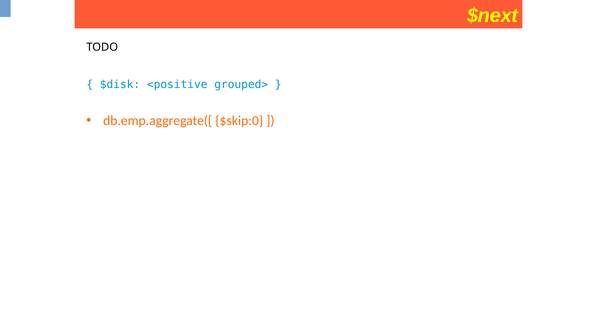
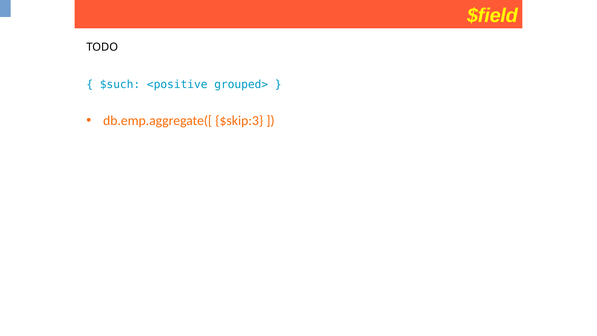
$next: $next -> $field
$disk: $disk -> $such
$skip:0: $skip:0 -> $skip:3
